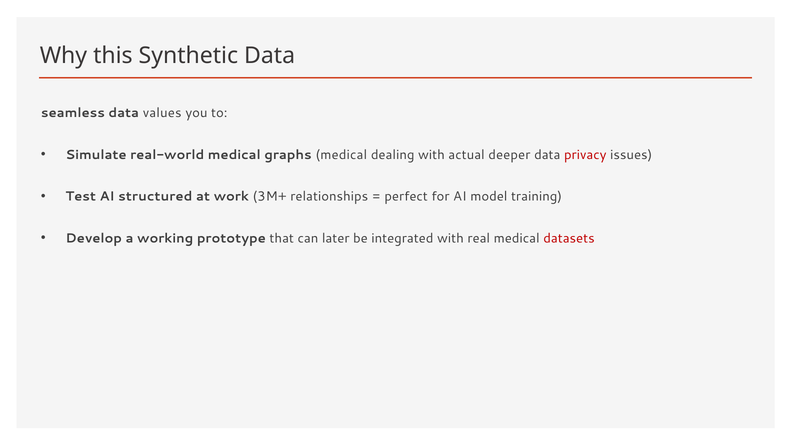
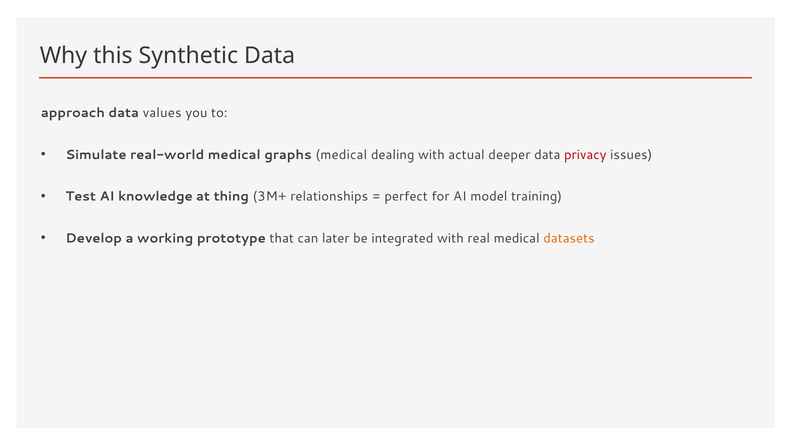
seamless: seamless -> approach
structured: structured -> knowledge
work: work -> thing
datasets colour: red -> orange
